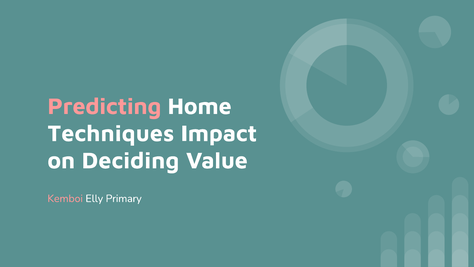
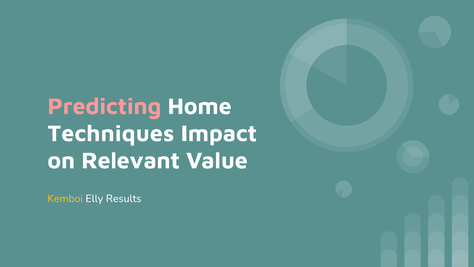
Deciding: Deciding -> Relevant
Kemboi colour: pink -> yellow
Primary: Primary -> Results
